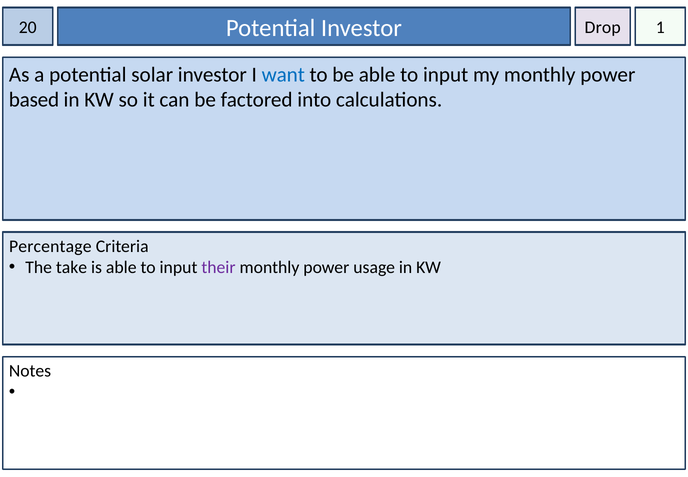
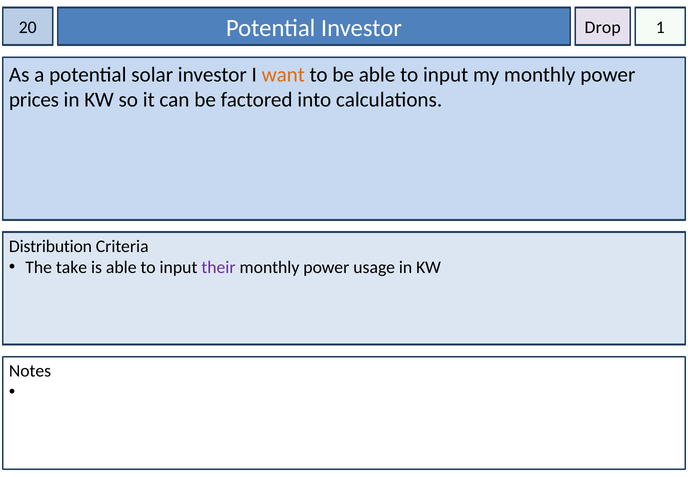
want colour: blue -> orange
based: based -> prices
Percentage: Percentage -> Distribution
